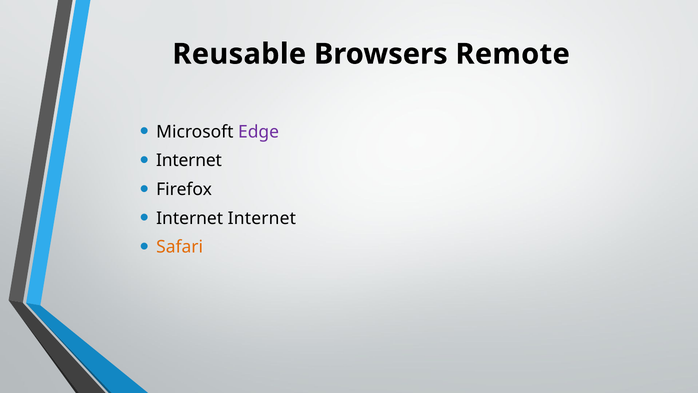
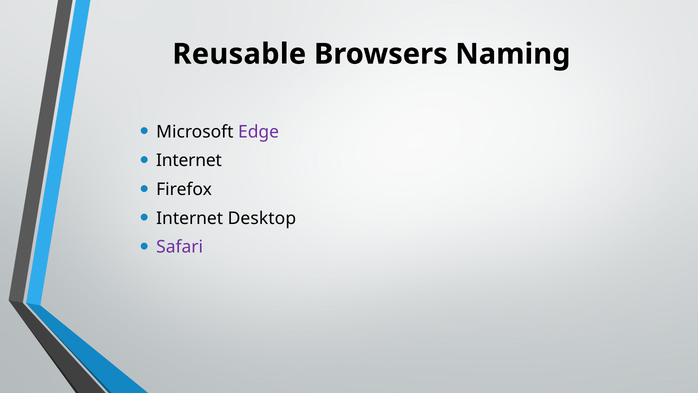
Remote: Remote -> Naming
Internet Internet: Internet -> Desktop
Safari colour: orange -> purple
